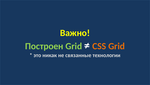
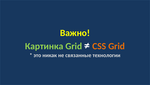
Построен: Построен -> Картинка
